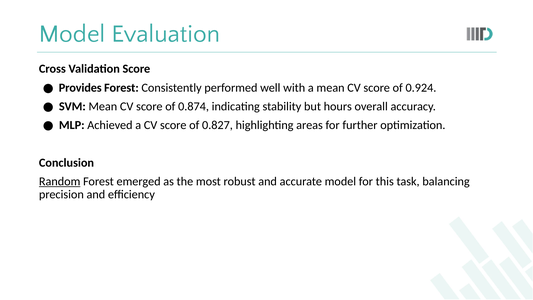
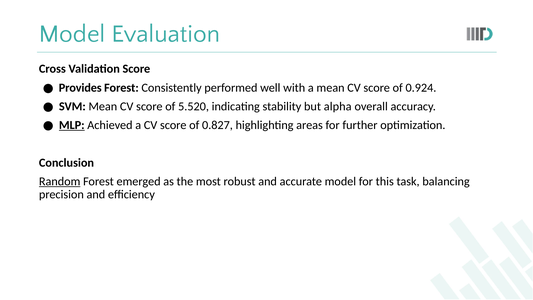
0.874: 0.874 -> 5.520
hours: hours -> alpha
MLP underline: none -> present
